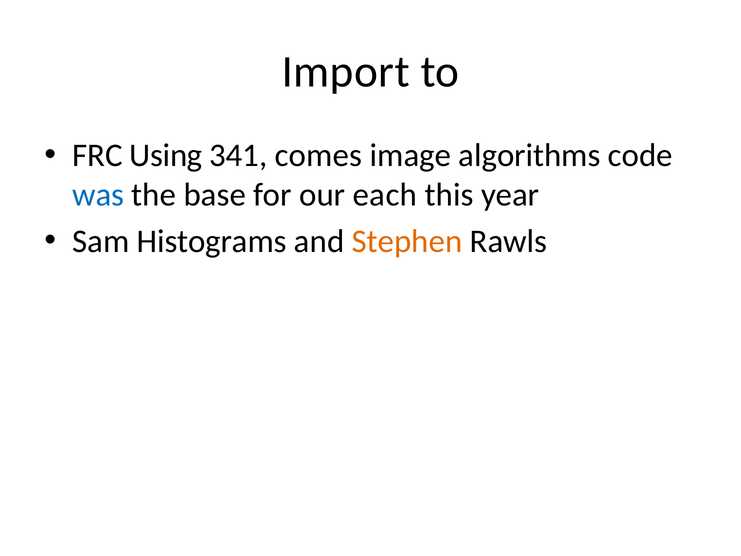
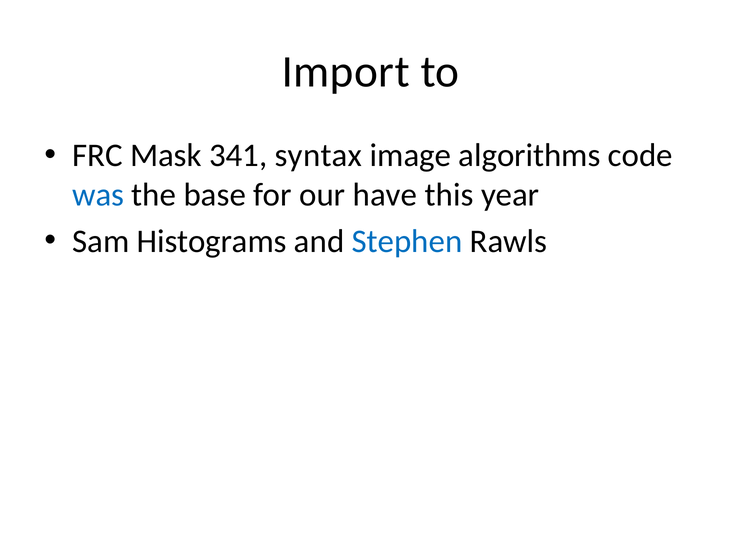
Using: Using -> Mask
comes: comes -> syntax
each: each -> have
Stephen colour: orange -> blue
